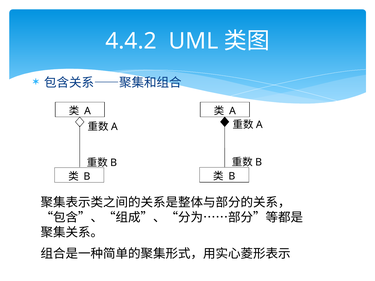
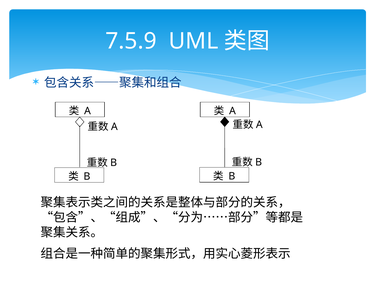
4.4.2: 4.4.2 -> 7.5.9
